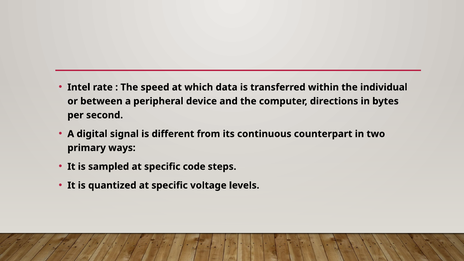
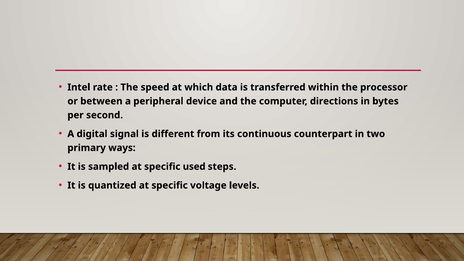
individual: individual -> processor
code: code -> used
